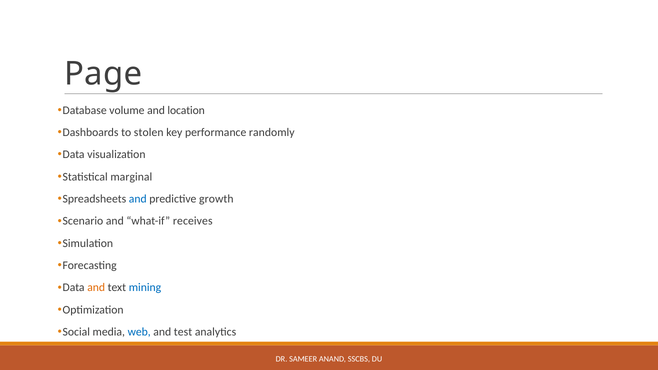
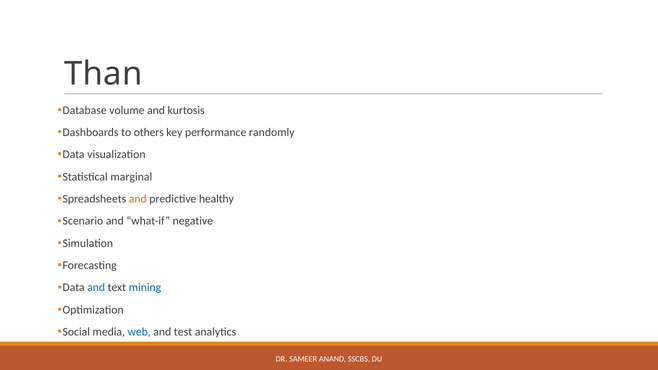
Page: Page -> Than
location: location -> kurtosis
stolen: stolen -> others
and at (138, 199) colour: blue -> orange
growth: growth -> healthy
receives: receives -> negative
and at (96, 288) colour: orange -> blue
